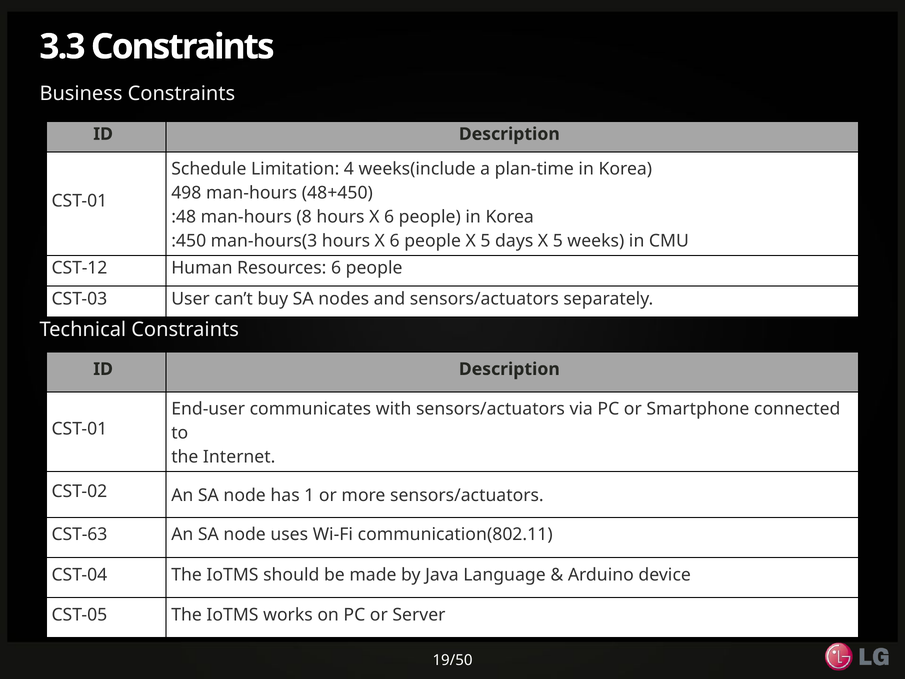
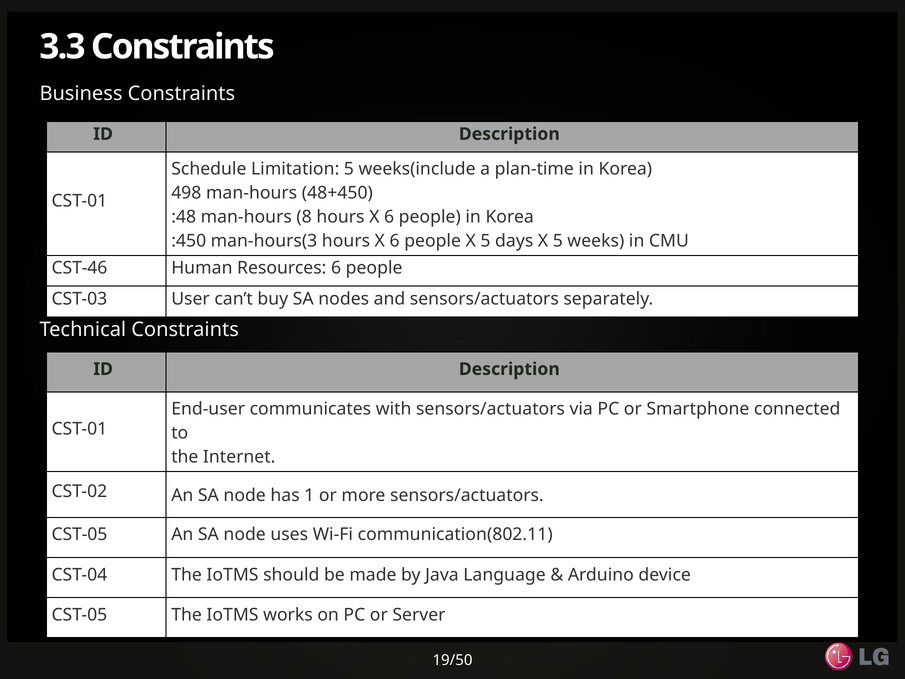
Limitation 4: 4 -> 5
CST-12: CST-12 -> CST-46
CST-63 at (79, 534): CST-63 -> CST-05
